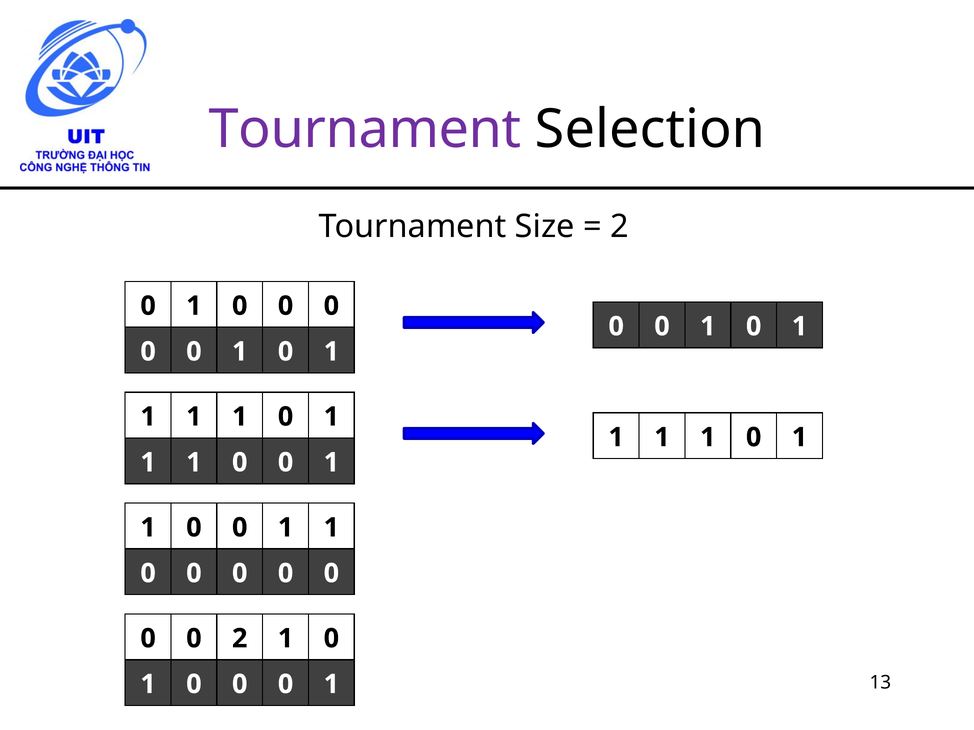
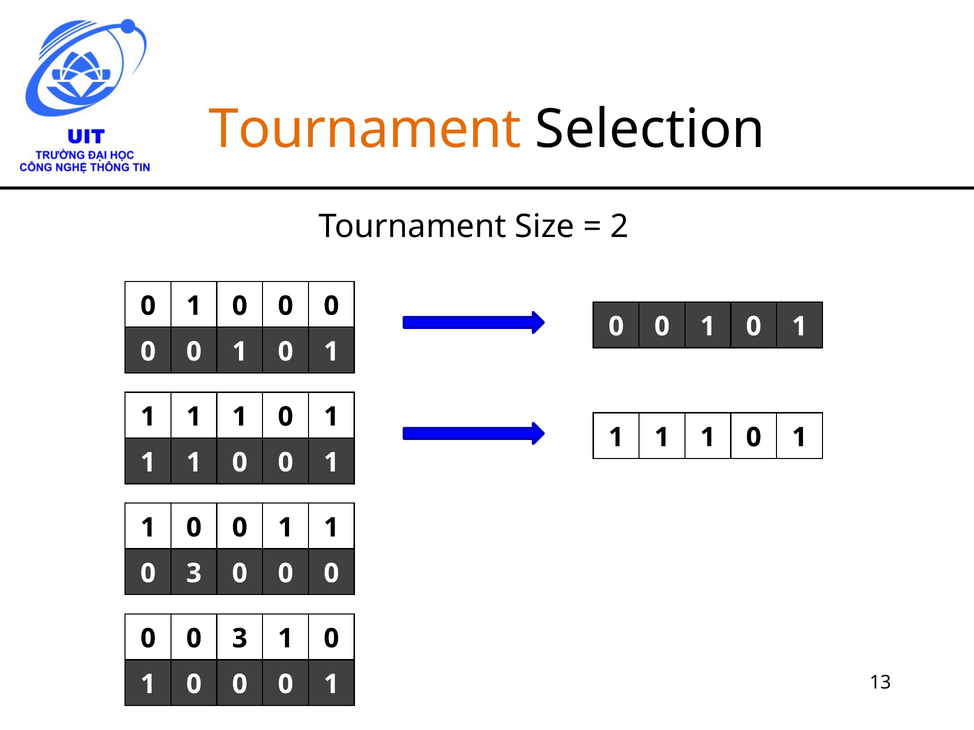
Tournament at (365, 130) colour: purple -> orange
0 at (194, 574): 0 -> 3
0 0 2: 2 -> 3
